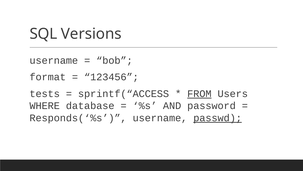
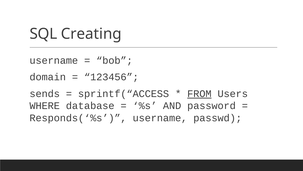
Versions: Versions -> Creating
format: format -> domain
tests: tests -> sends
passwd underline: present -> none
